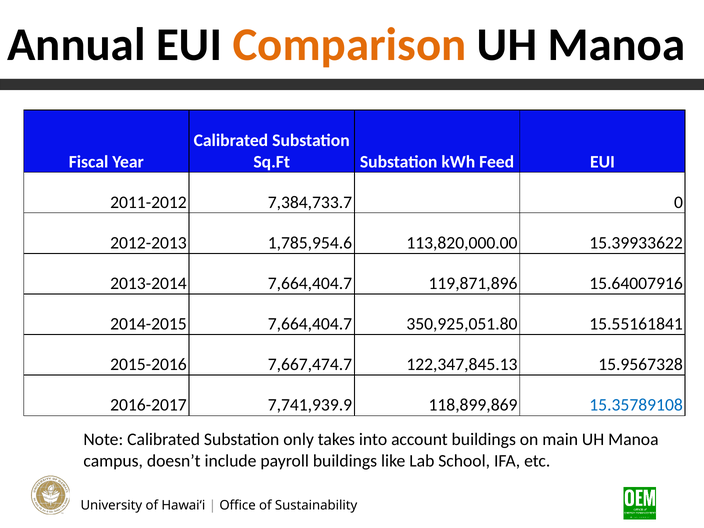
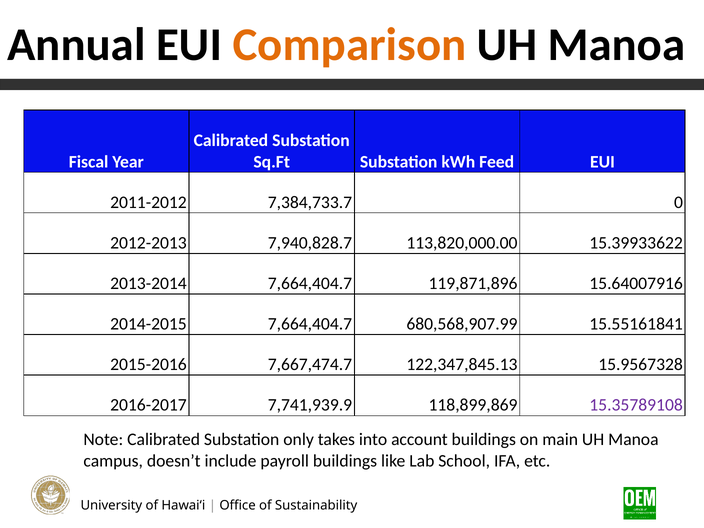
1,785,954.6: 1,785,954.6 -> 7,940,828.7
350,925,051.80: 350,925,051.80 -> 680,568,907.99
15.35789108 colour: blue -> purple
